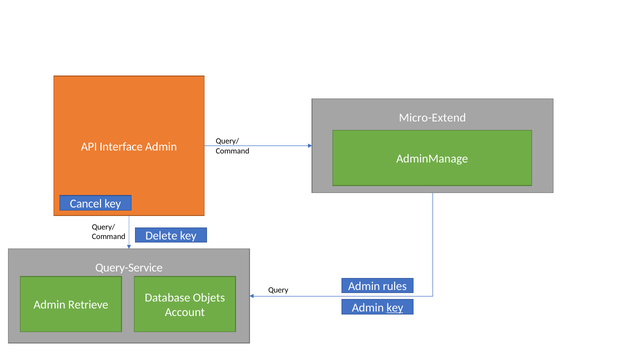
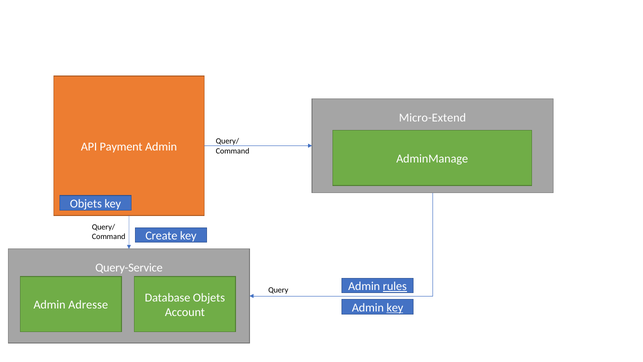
Interface: Interface -> Payment
Cancel at (86, 204): Cancel -> Objets
Delete: Delete -> Create
rules underline: none -> present
Retrieve: Retrieve -> Adresse
